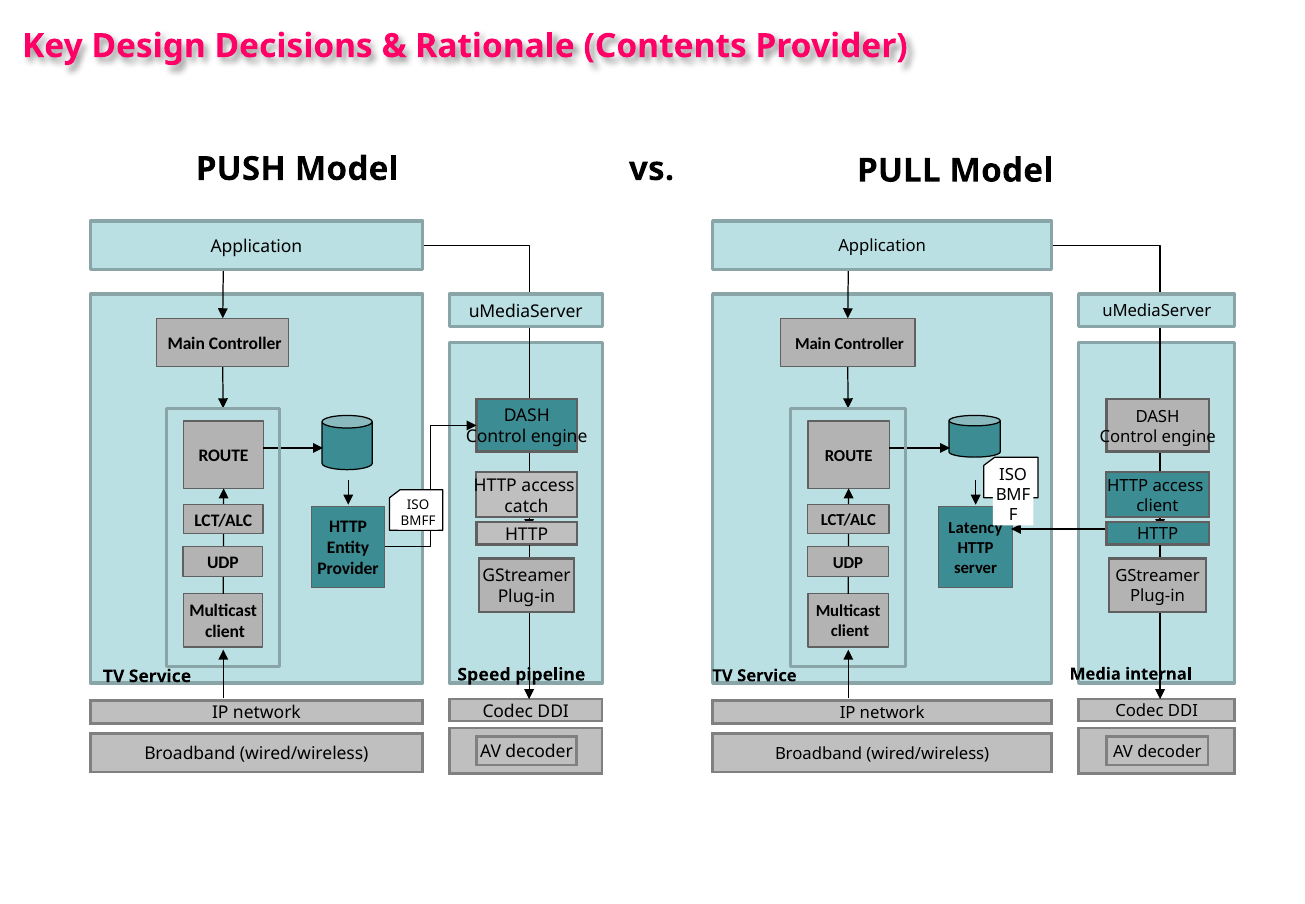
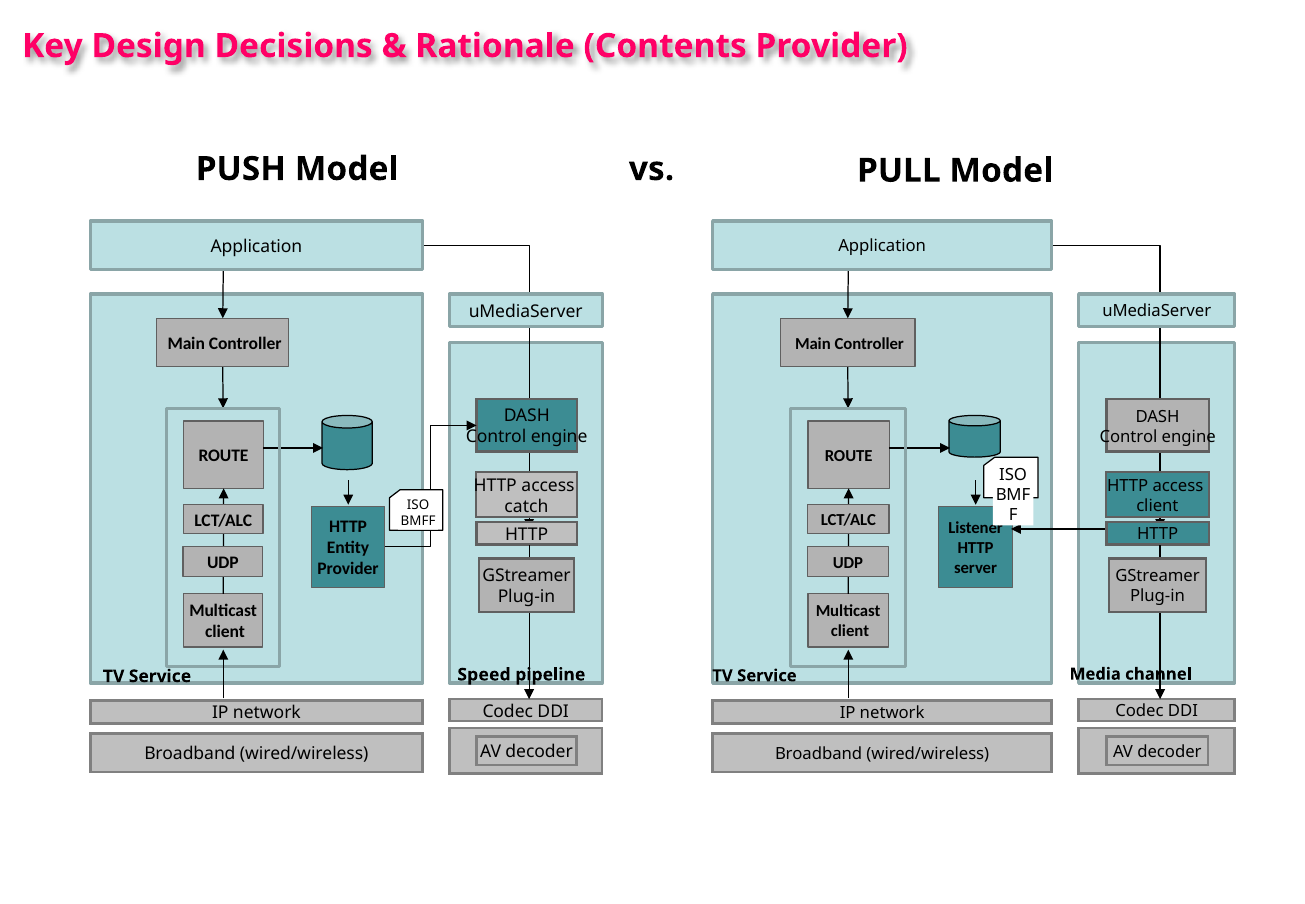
Latency: Latency -> Listener
internal: internal -> channel
